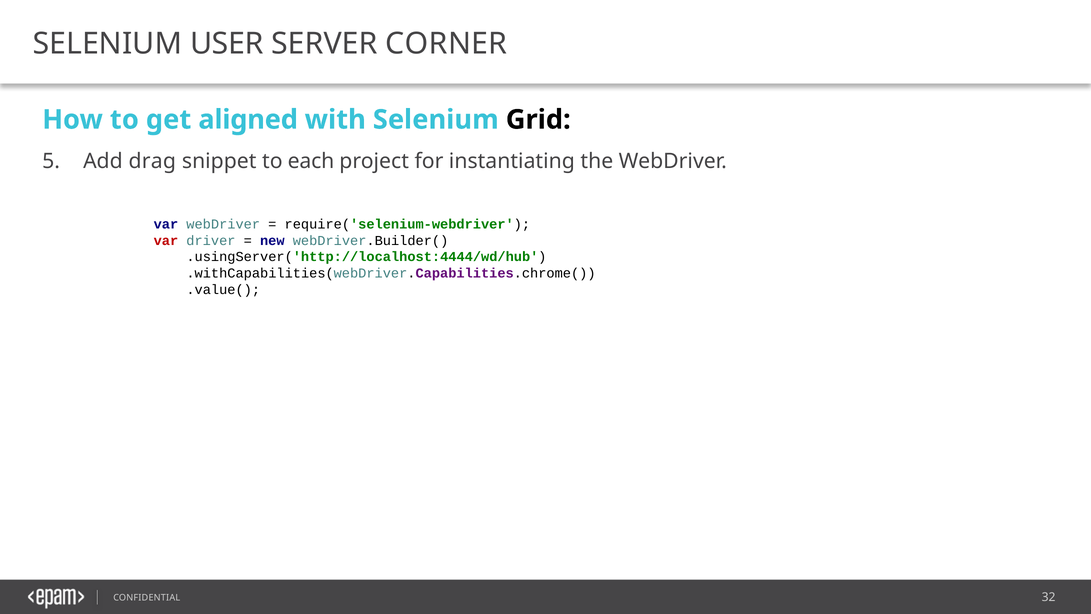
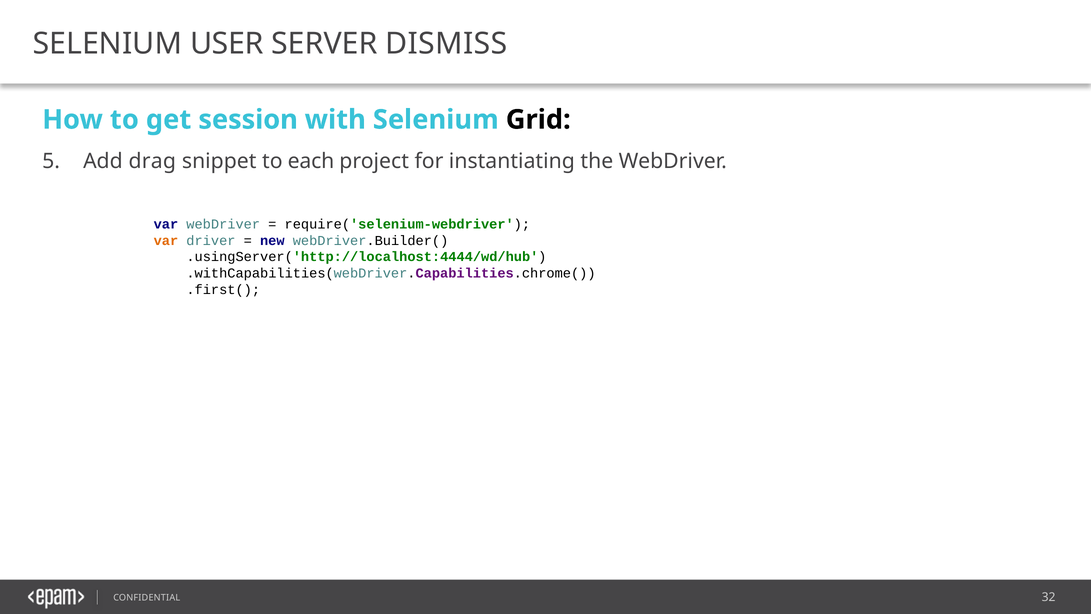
CORNER: CORNER -> DISMISS
aligned: aligned -> session
var at (166, 240) colour: red -> orange
.value(: .value( -> .first(
